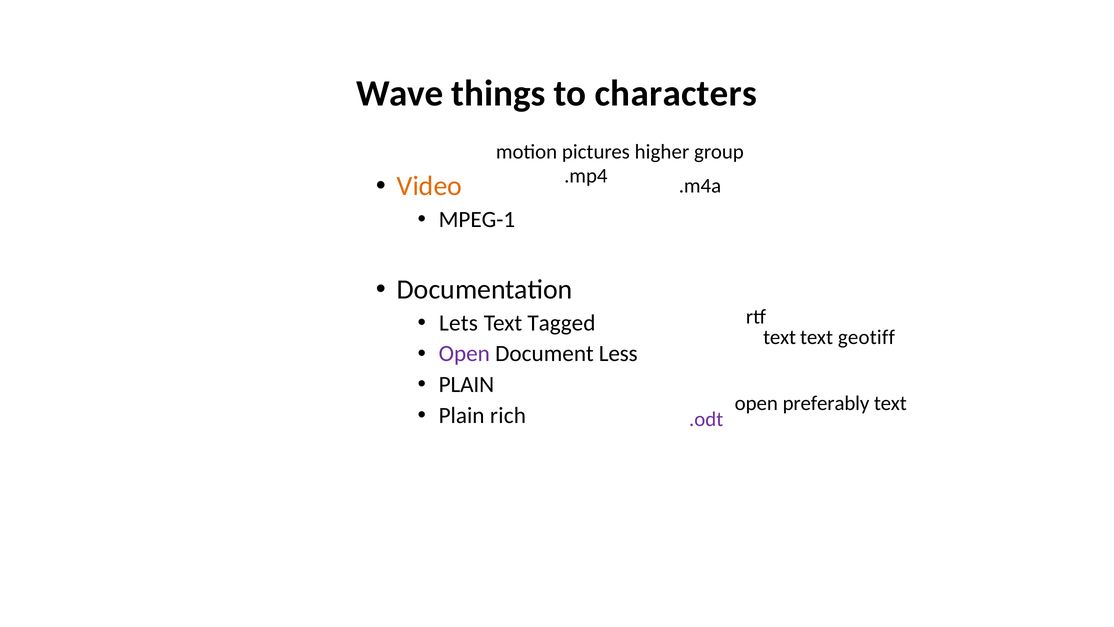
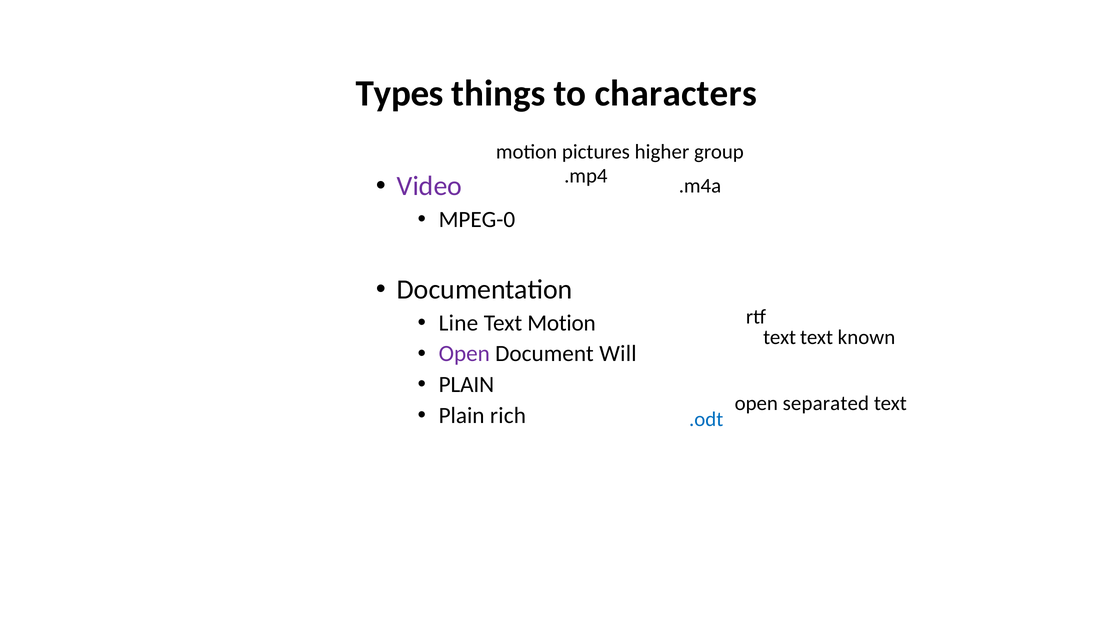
Wave: Wave -> Types
Video colour: orange -> purple
MPEG-1: MPEG-1 -> MPEG-0
Lets: Lets -> Line
Text Tagged: Tagged -> Motion
geotiff: geotiff -> known
Less: Less -> Will
preferably: preferably -> separated
.odt colour: purple -> blue
